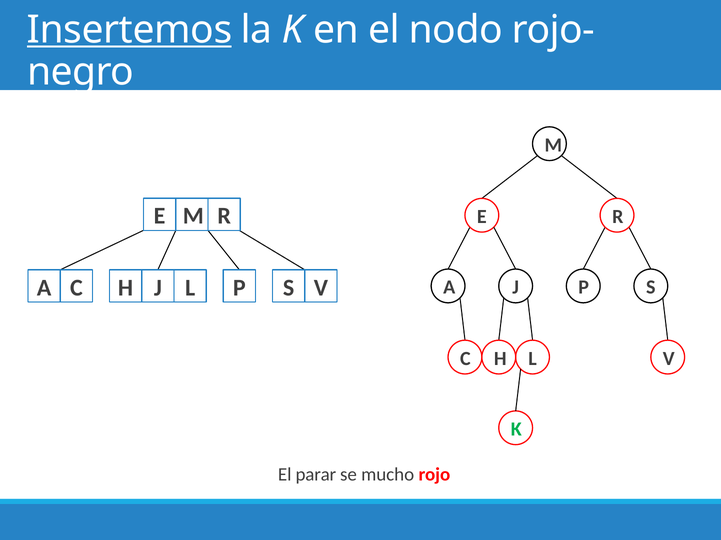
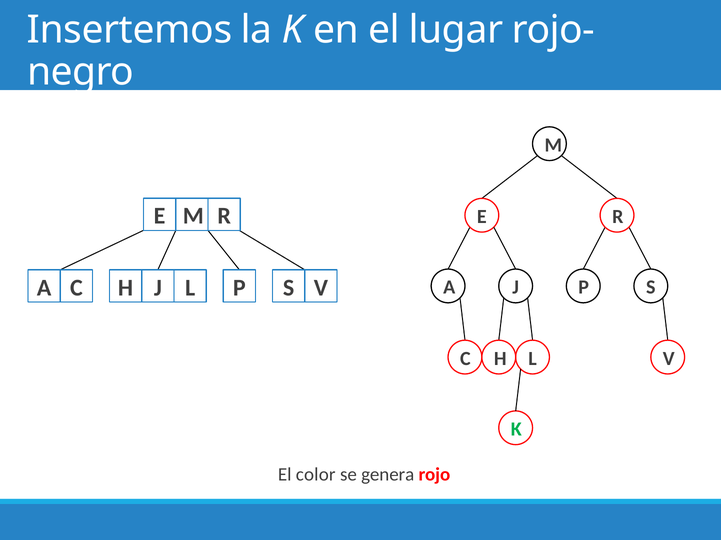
Insertemos underline: present -> none
nodo: nodo -> lugar
parar: parar -> color
mucho: mucho -> genera
